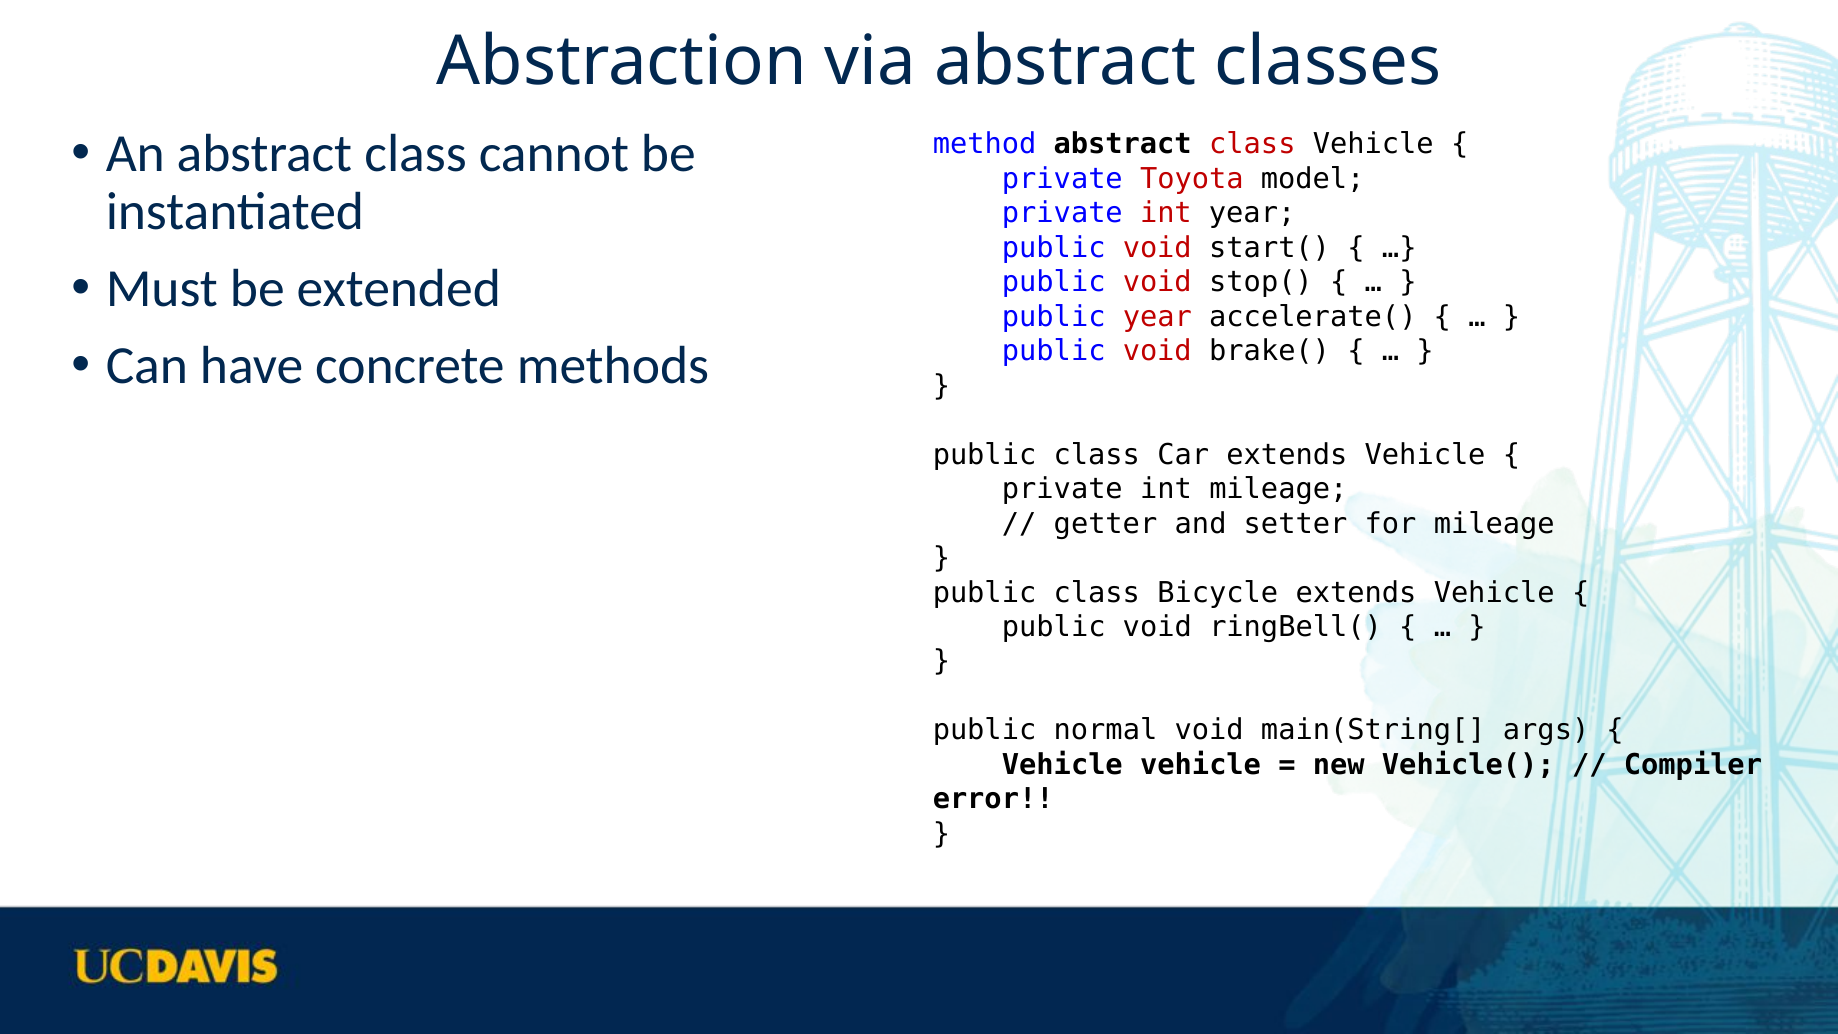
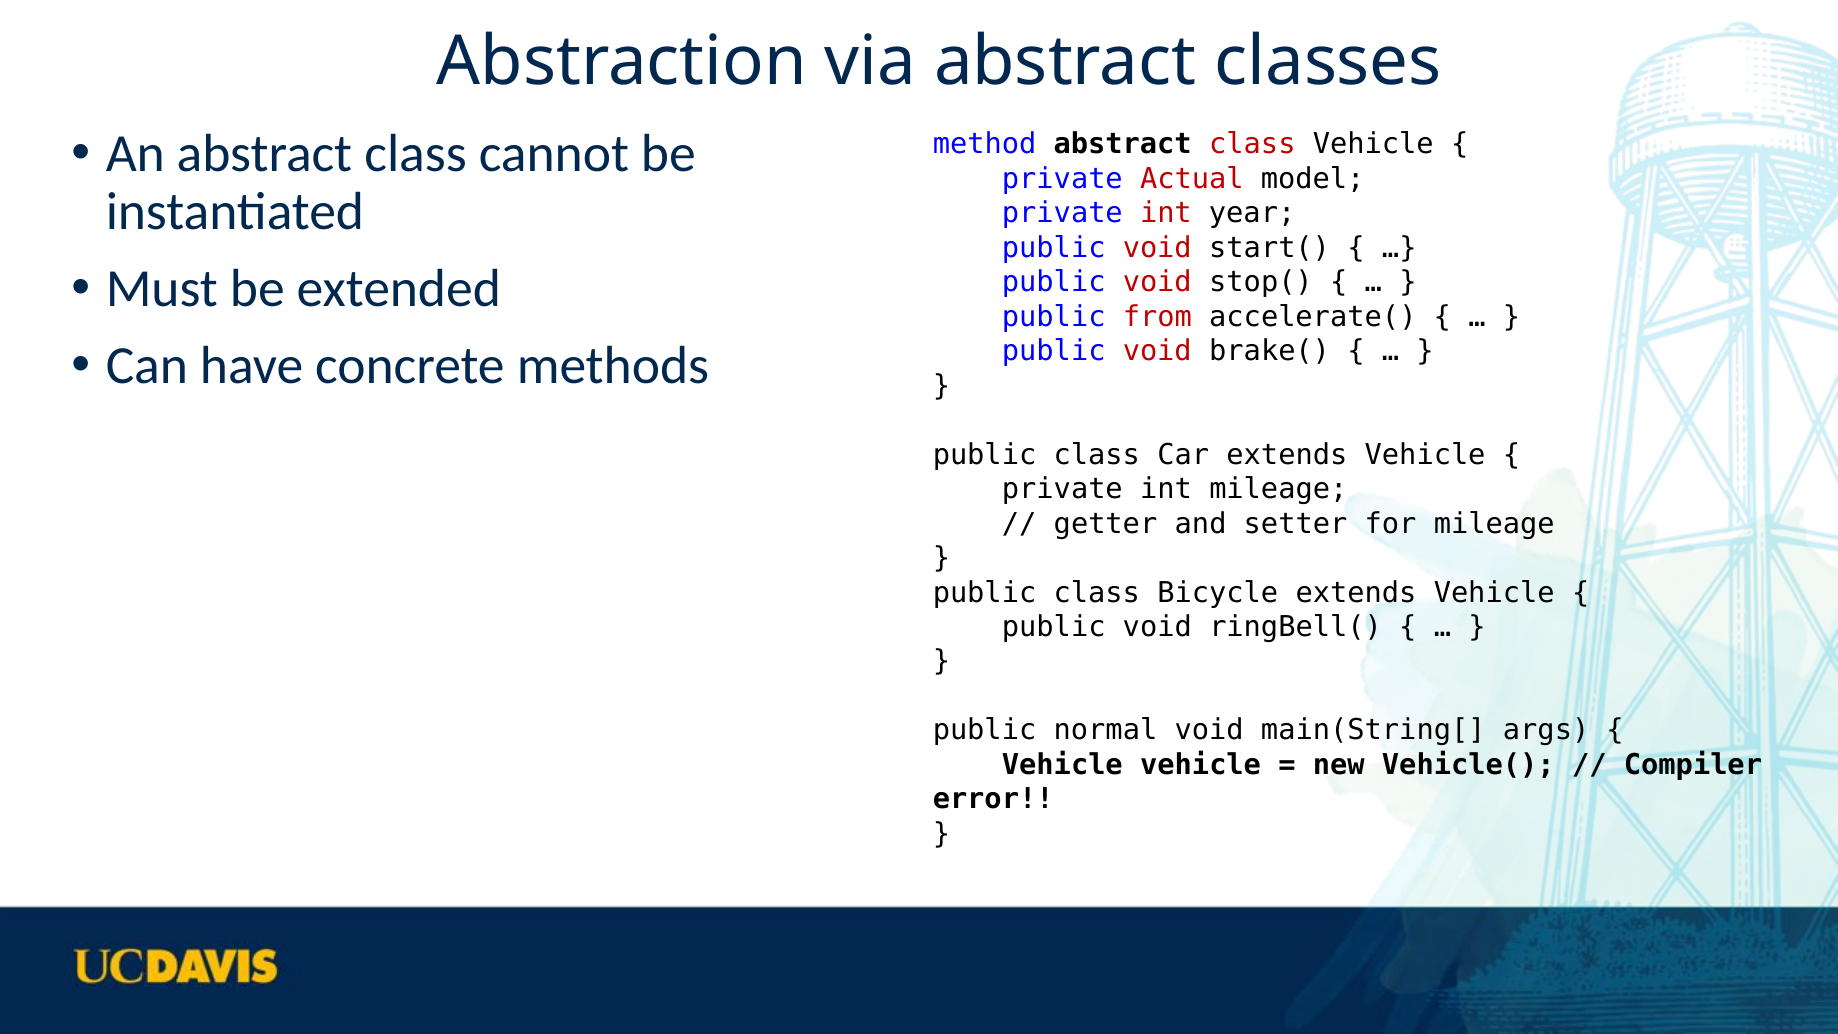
Toyota: Toyota -> Actual
public year: year -> from
